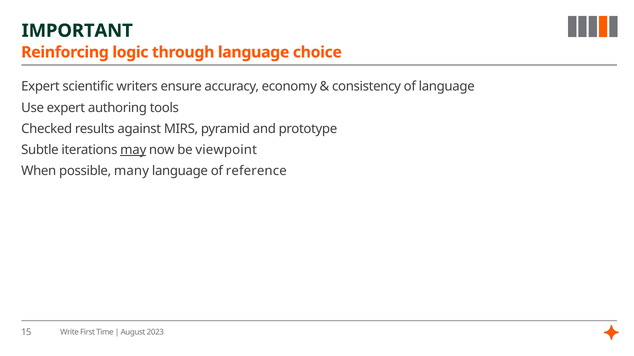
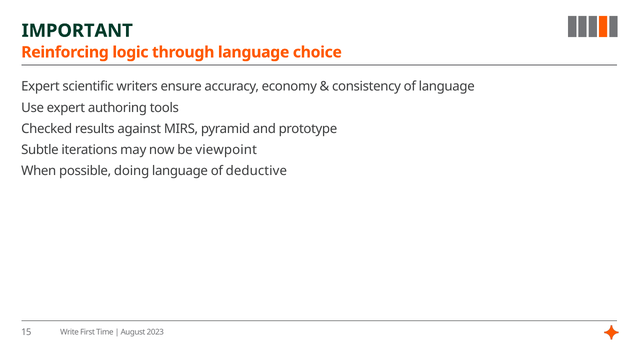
may underline: present -> none
many: many -> doing
reference: reference -> deductive
